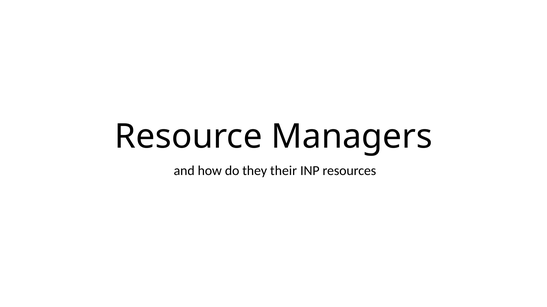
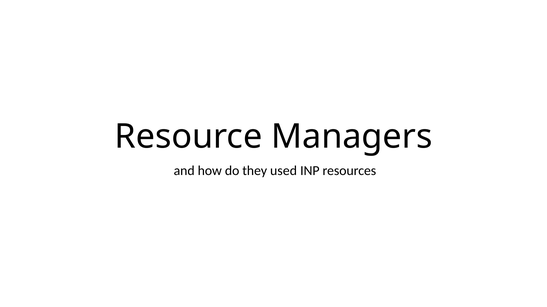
their: their -> used
